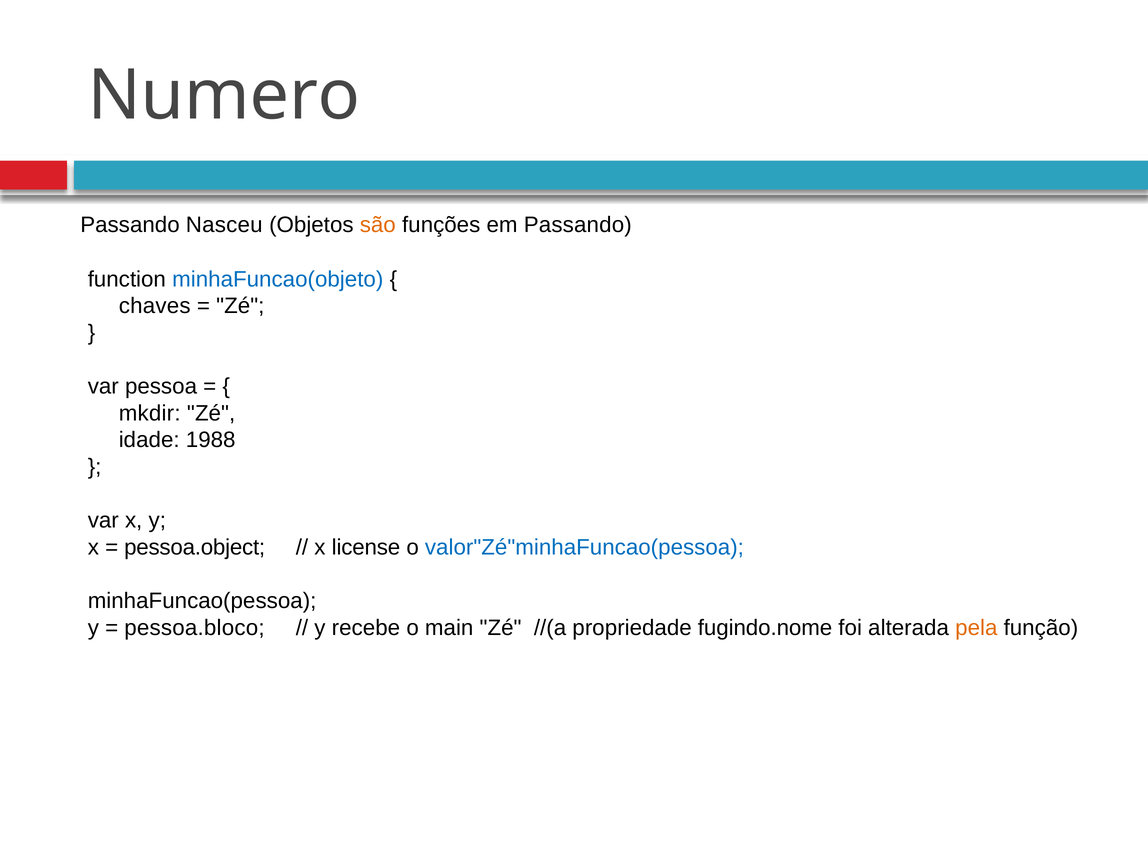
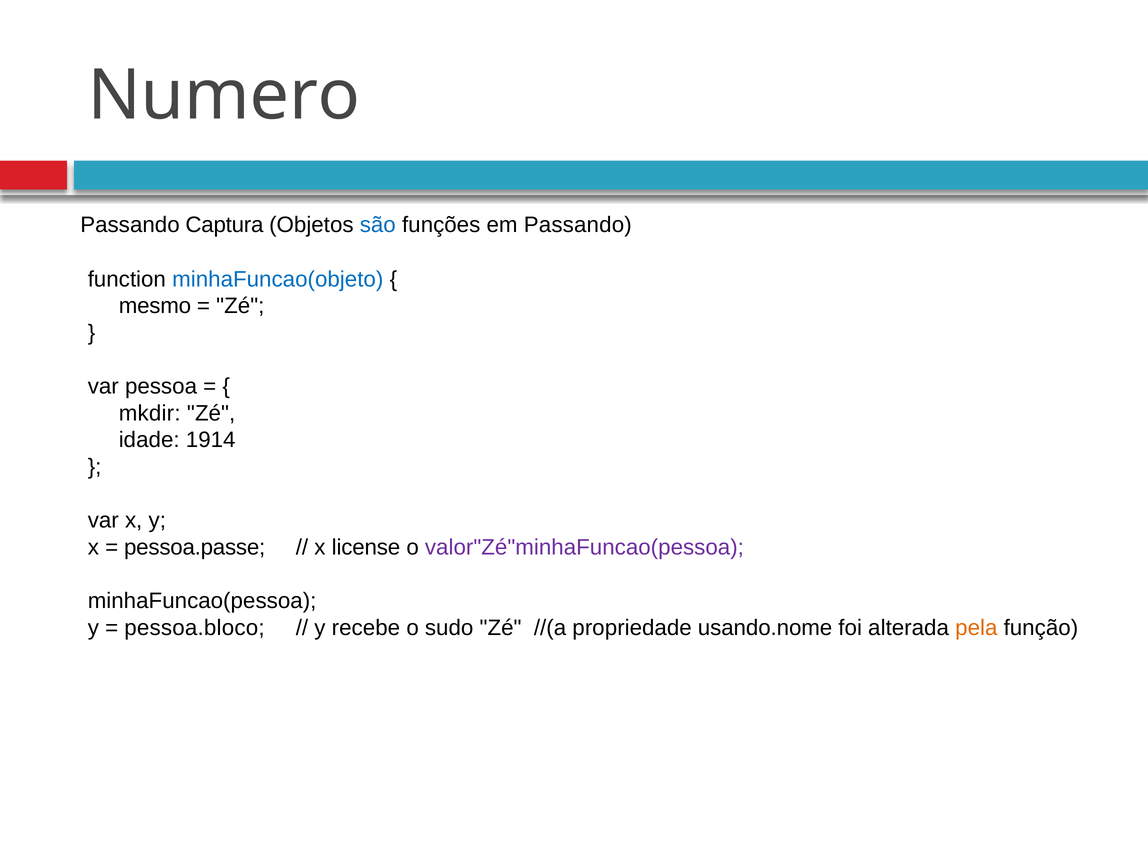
Nasceu: Nasceu -> Captura
são colour: orange -> blue
chaves: chaves -> mesmo
1988: 1988 -> 1914
pessoa.object: pessoa.object -> pessoa.passe
valor"Zé"minhaFuncao(pessoa colour: blue -> purple
main: main -> sudo
fugindo.nome: fugindo.nome -> usando.nome
